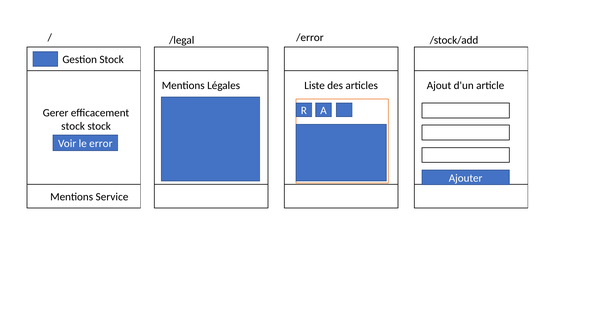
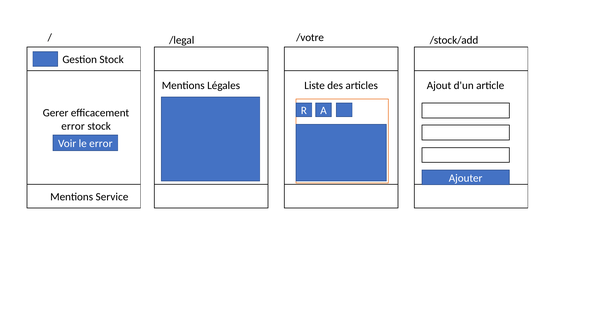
/error: /error -> /votre
stock at (73, 126): stock -> error
